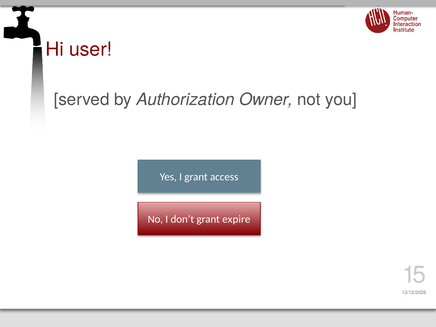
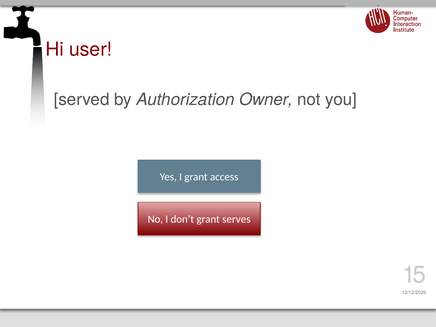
expire: expire -> serves
